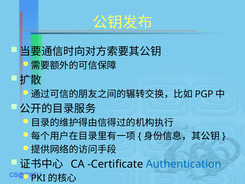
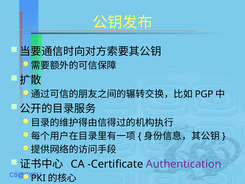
Authentication colour: blue -> purple
